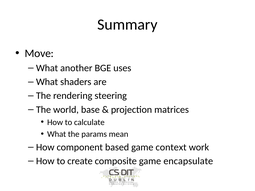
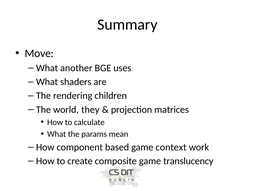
steering: steering -> children
base: base -> they
encapsulate: encapsulate -> translucency
